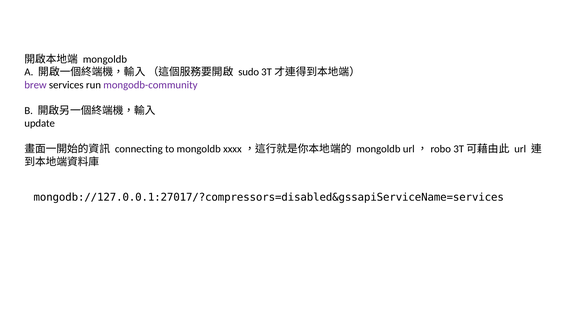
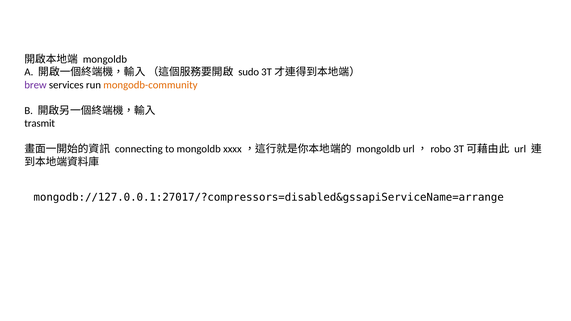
mongodb-community colour: purple -> orange
update: update -> trasmit
mongodb://127.0.0.1:27017/?compressors=disabled&gssapiServiceName=services: mongodb://127.0.0.1:27017/?compressors=disabled&gssapiServiceName=services -> mongodb://127.0.0.1:27017/?compressors=disabled&gssapiServiceName=arrange
